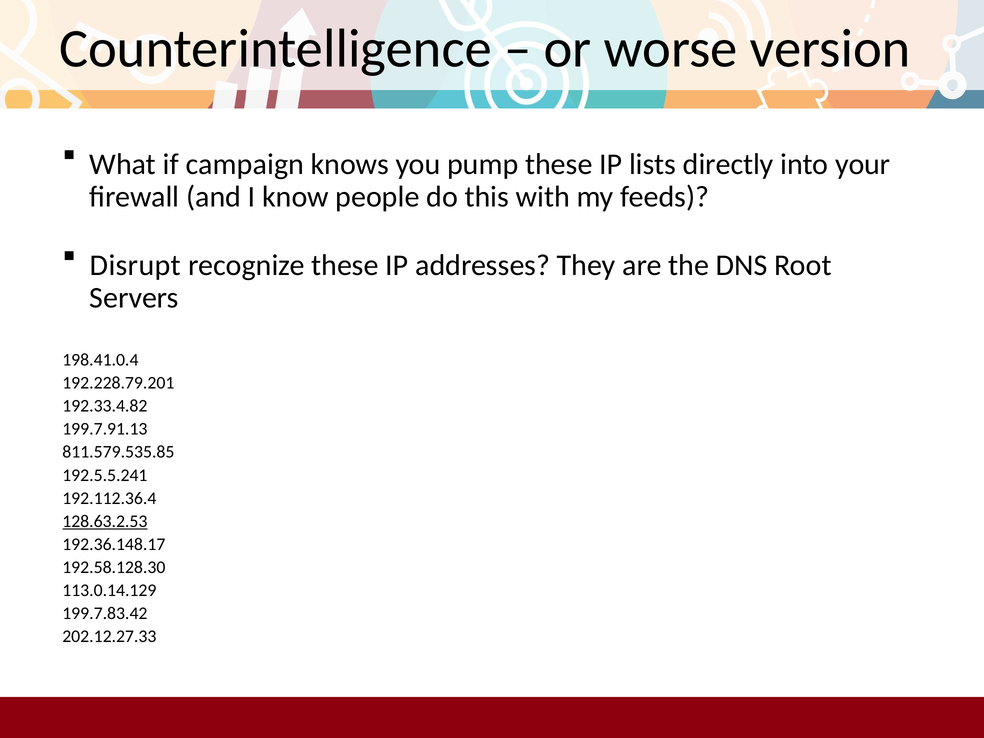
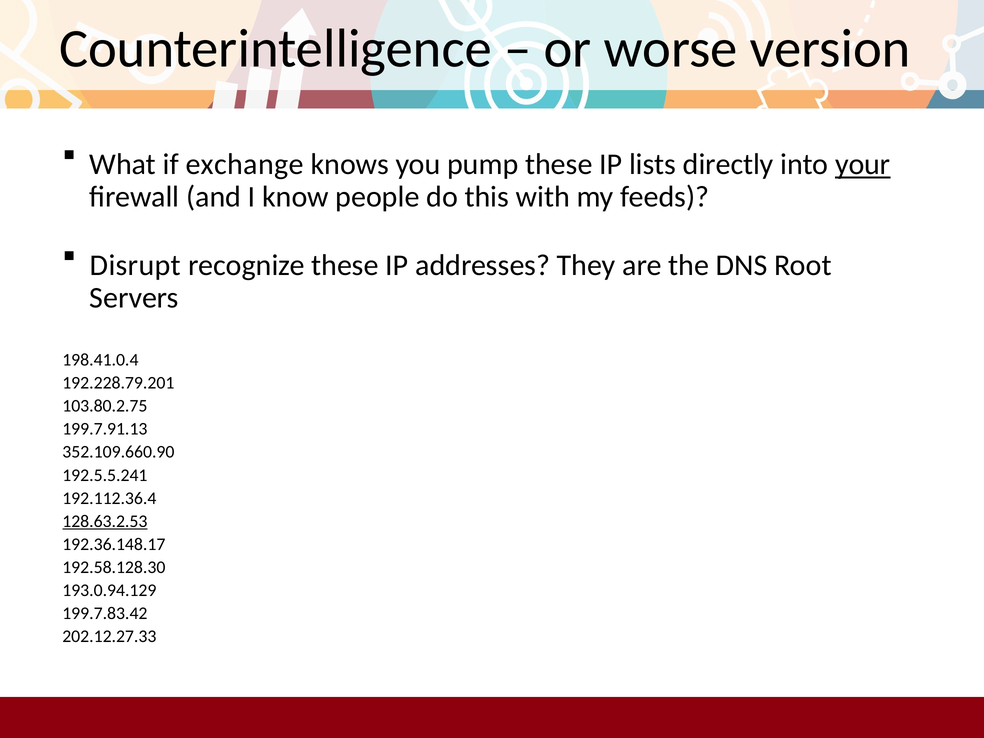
campaign: campaign -> exchange
your underline: none -> present
192.33.4.82: 192.33.4.82 -> 103.80.2.75
811.579.535.85: 811.579.535.85 -> 352.109.660.90
113.0.14.129: 113.0.14.129 -> 193.0.94.129
